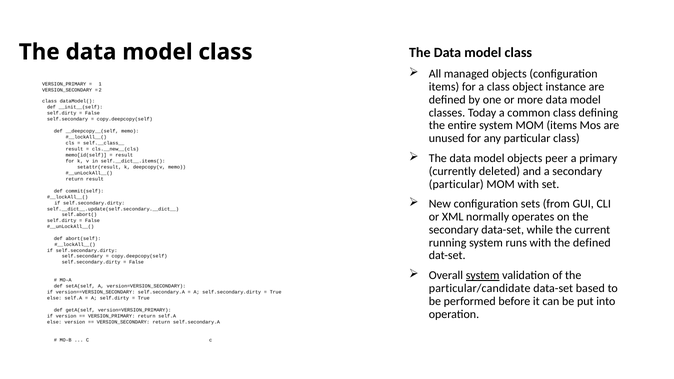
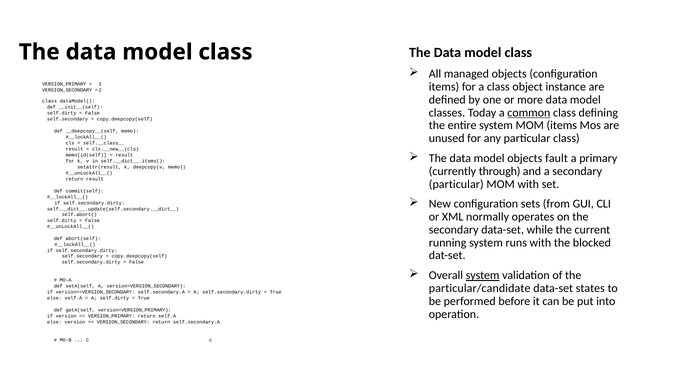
common underline: none -> present
peer: peer -> fault
deleted: deleted -> through
the defined: defined -> blocked
based: based -> states
